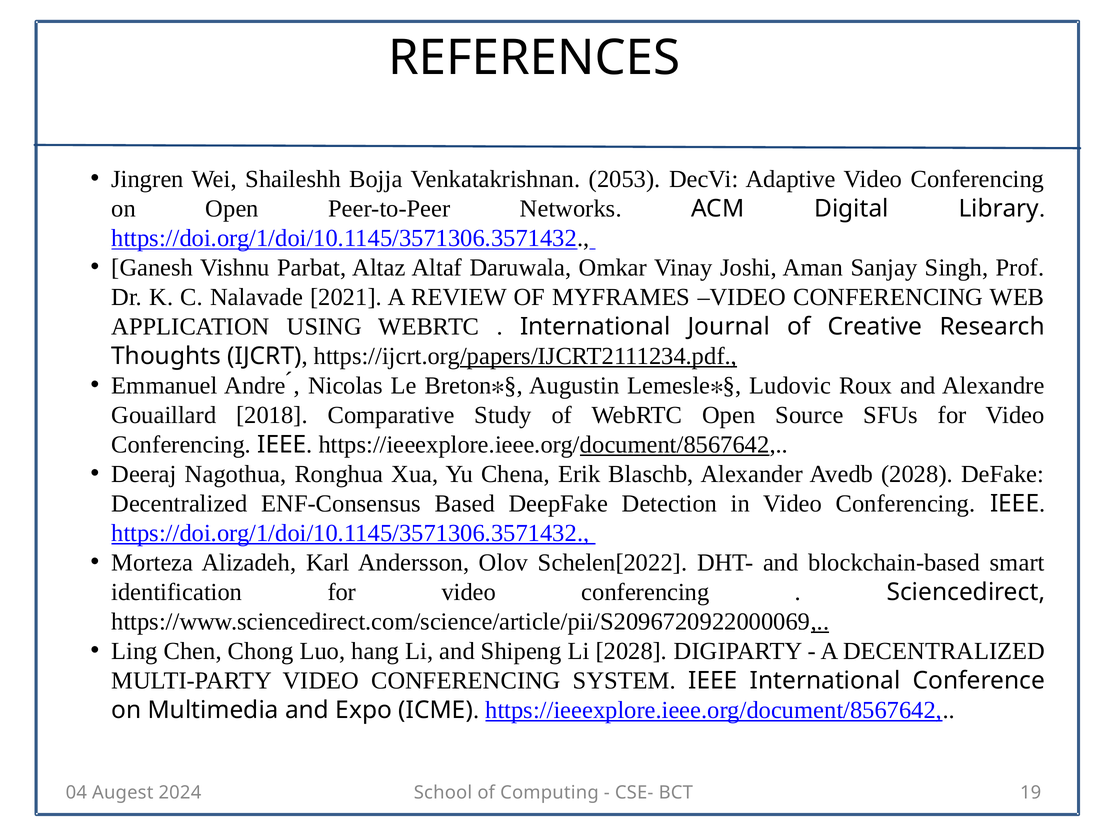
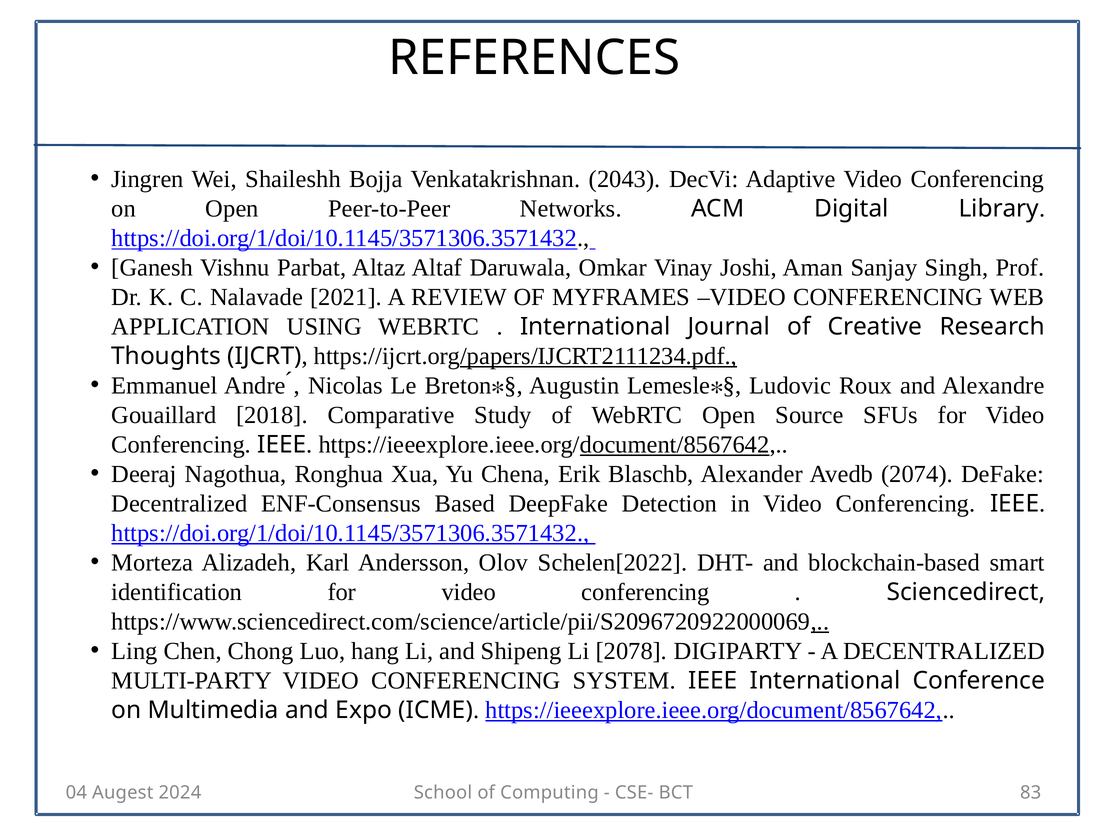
2053: 2053 -> 2043
Avedb 2028: 2028 -> 2074
Li 2028: 2028 -> 2078
19: 19 -> 83
